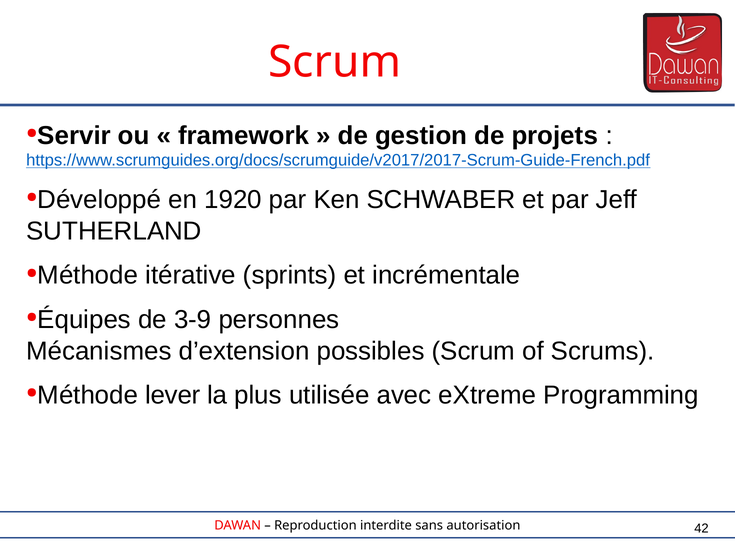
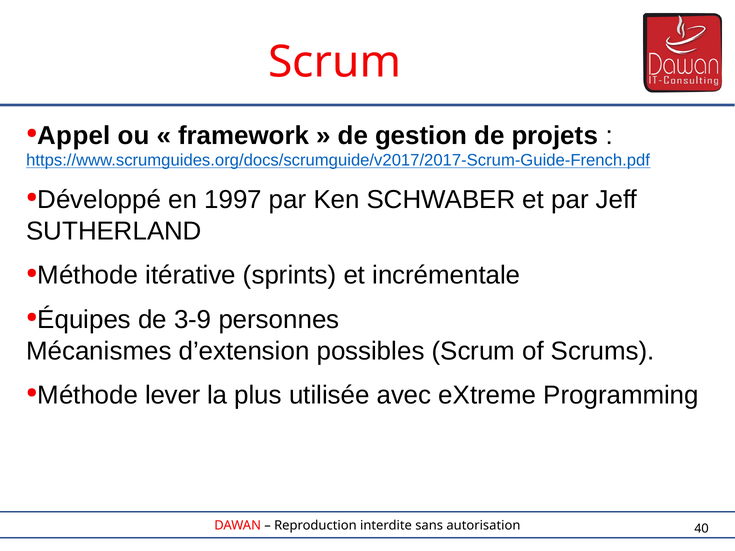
Servir: Servir -> Appel
1920: 1920 -> 1997
42: 42 -> 40
